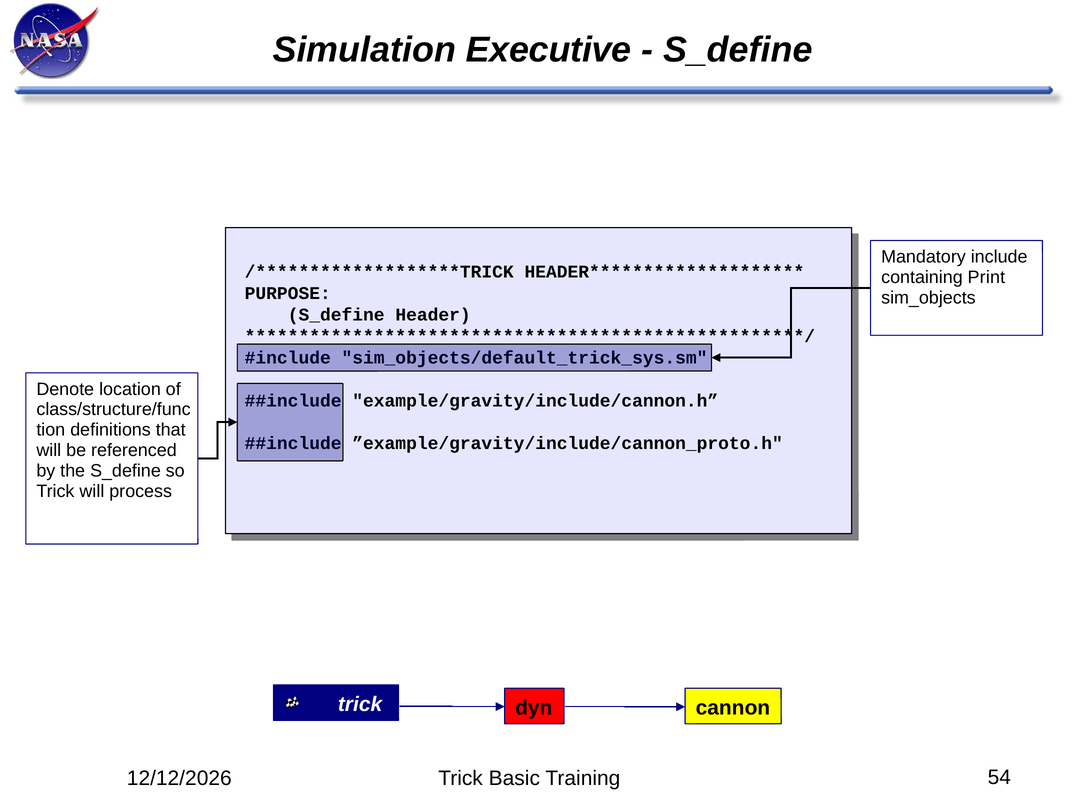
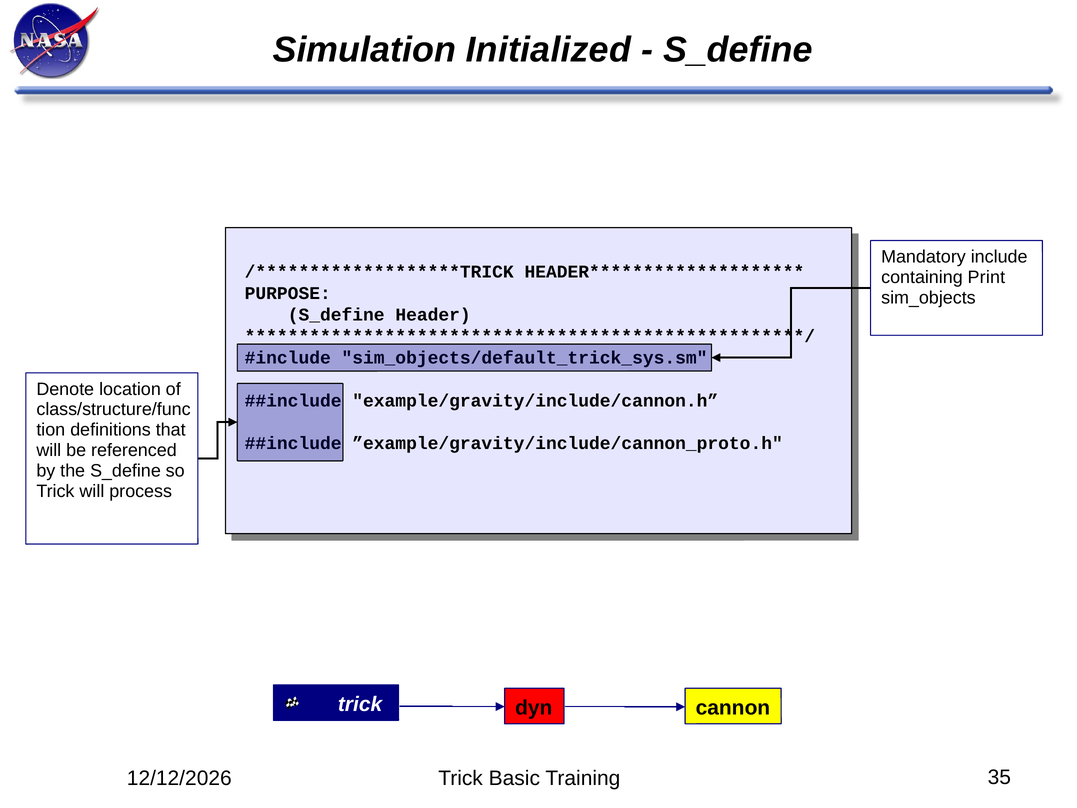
Executive: Executive -> Initialized
54: 54 -> 35
